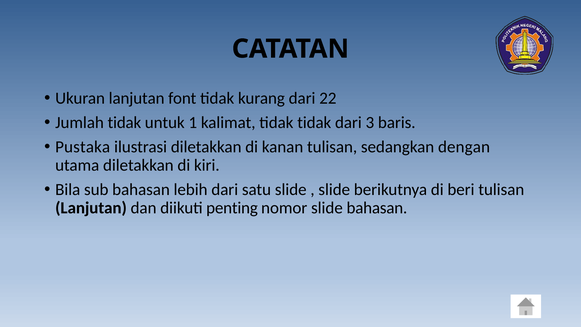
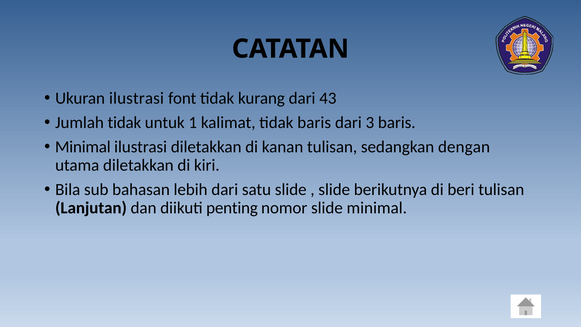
Ukuran lanjutan: lanjutan -> ilustrasi
22: 22 -> 43
tidak tidak: tidak -> baris
Pustaka at (83, 147): Pustaka -> Minimal
slide bahasan: bahasan -> minimal
